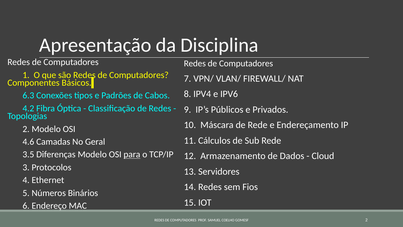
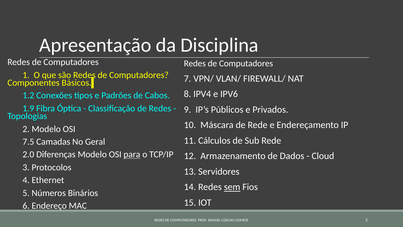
6.3: 6.3 -> 1.2
4.2: 4.2 -> 1.9
4.6: 4.6 -> 7.5
3.5: 3.5 -> 2.0
sem underline: none -> present
